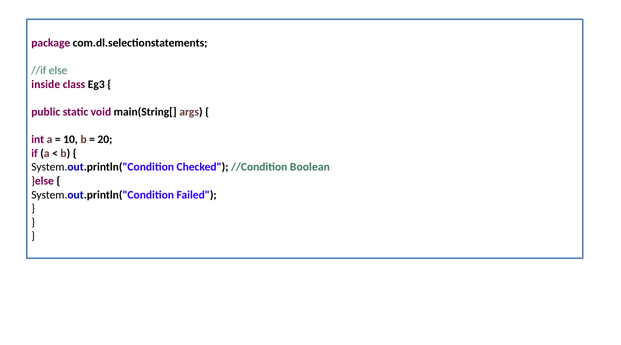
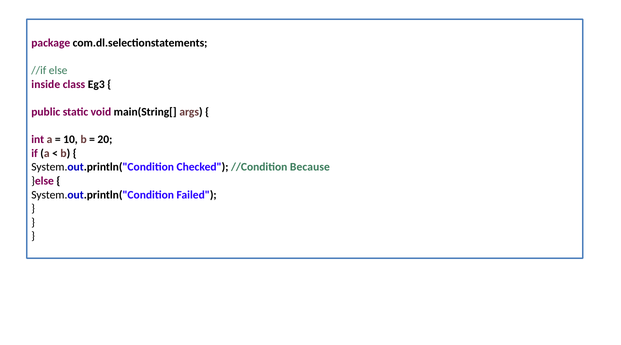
Boolean: Boolean -> Because
